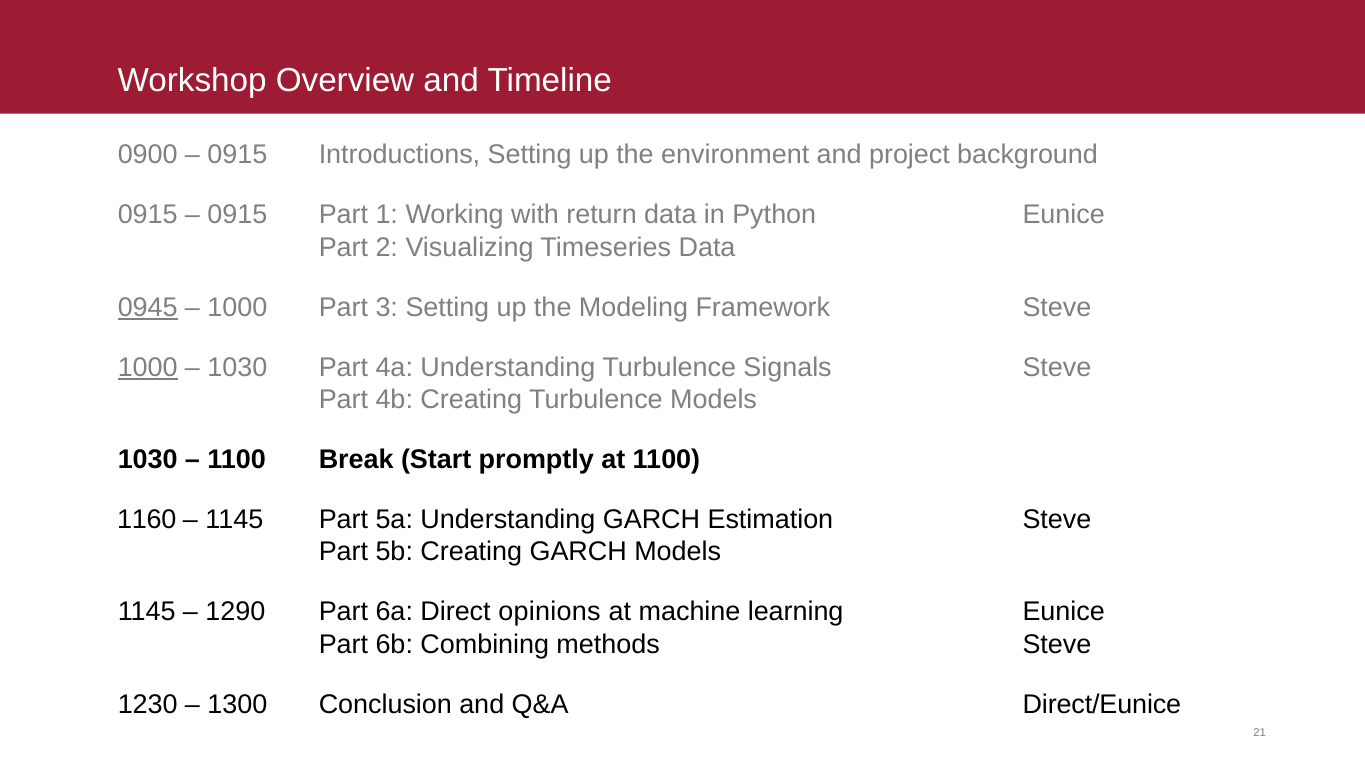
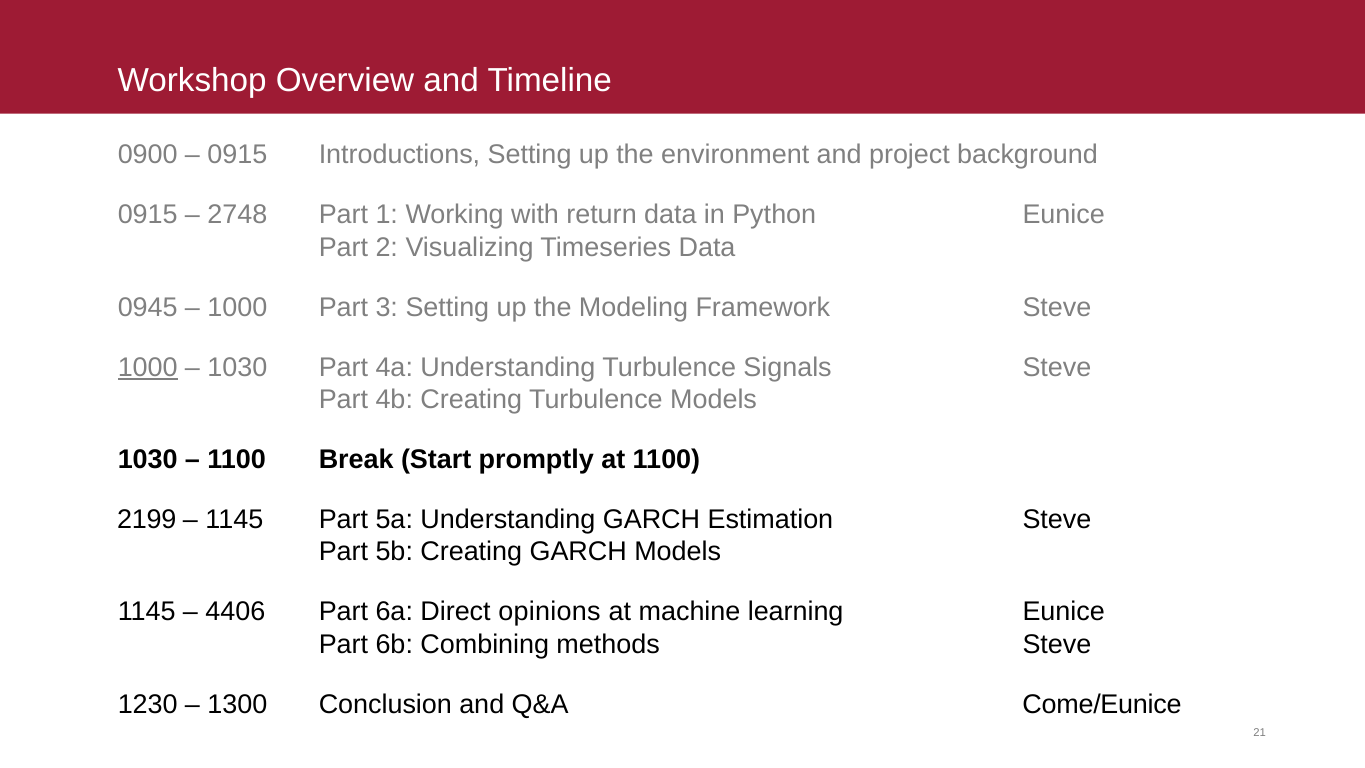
0915 at (237, 215): 0915 -> 2748
0945 underline: present -> none
1160: 1160 -> 2199
1290: 1290 -> 4406
Direct/Eunice: Direct/Eunice -> Come/Eunice
